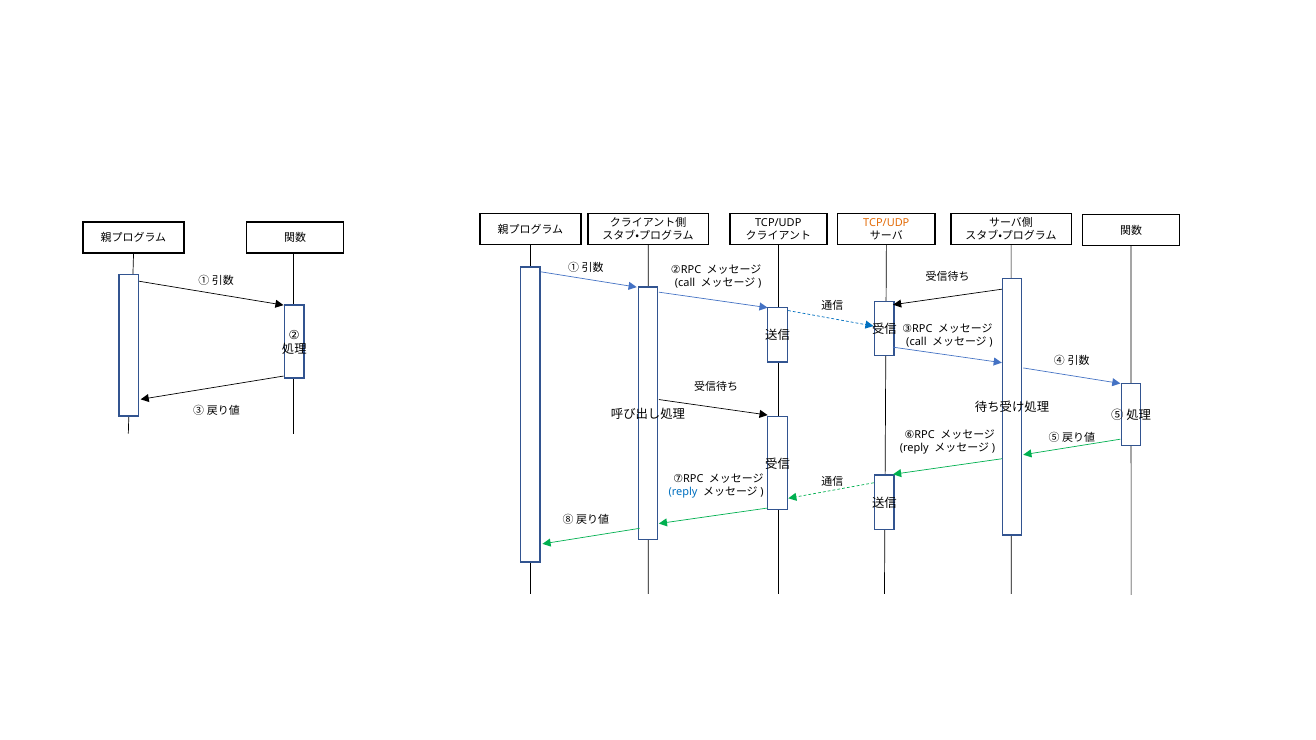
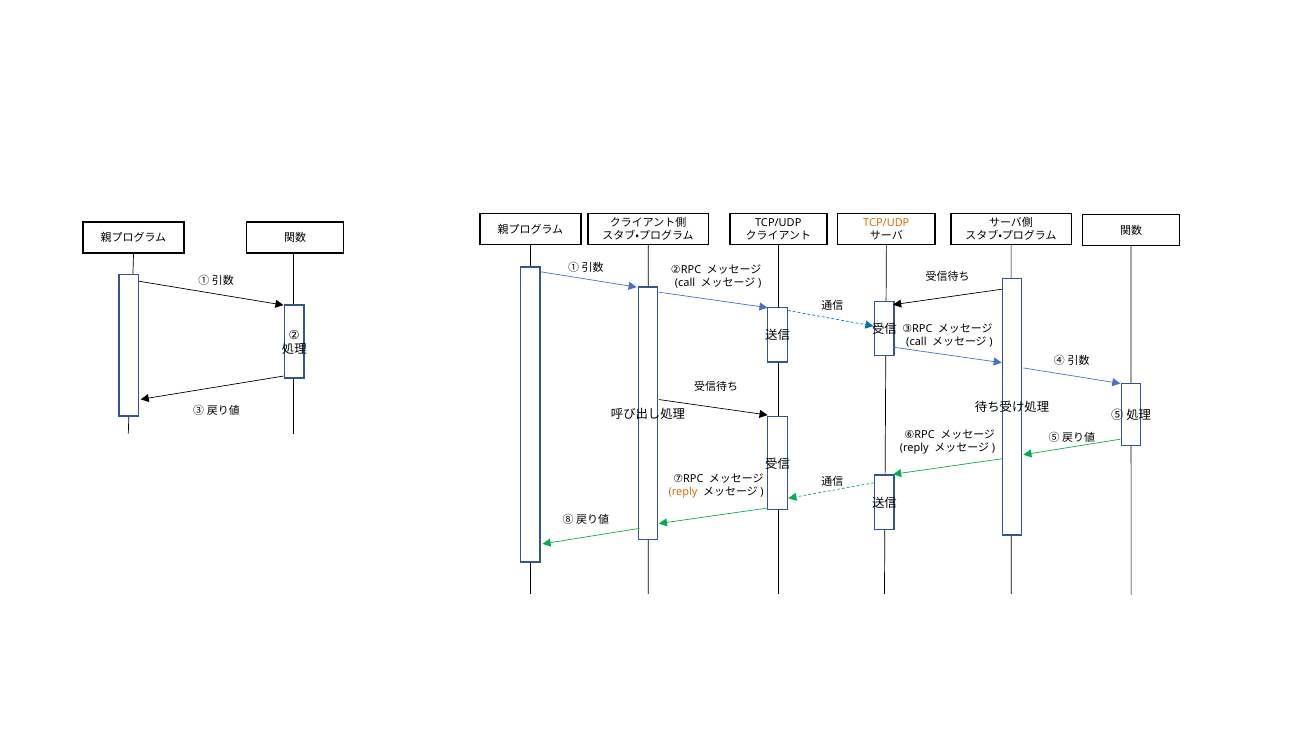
reply at (683, 492) colour: blue -> orange
